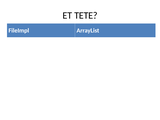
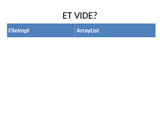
TETE: TETE -> VIDE
